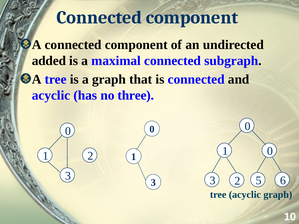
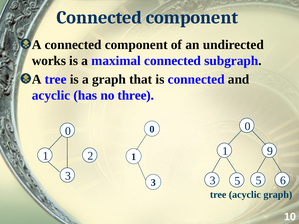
added: added -> works
1 0: 0 -> 9
3 2: 2 -> 5
